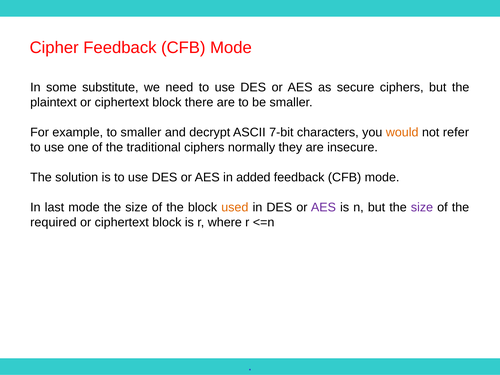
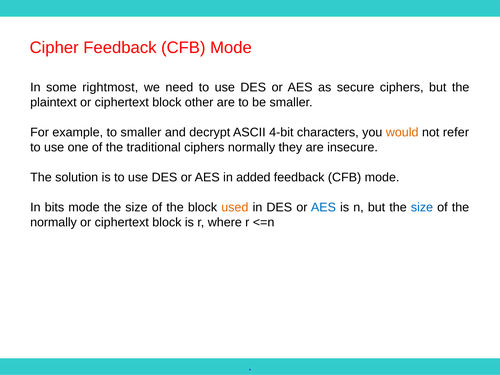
substitute: substitute -> rightmost
there: there -> other
7-bit: 7-bit -> 4-bit
last: last -> bits
AES at (323, 207) colour: purple -> blue
size at (422, 207) colour: purple -> blue
required at (53, 222): required -> normally
